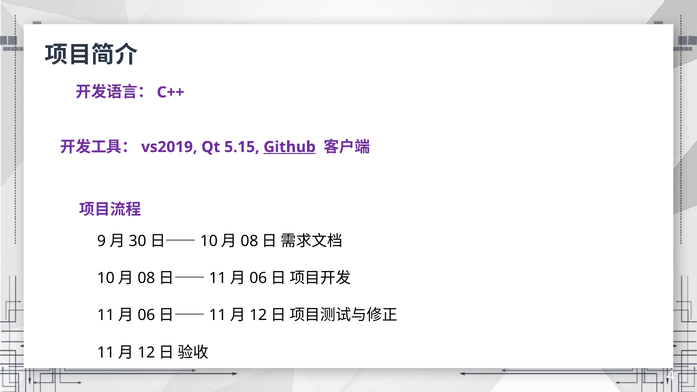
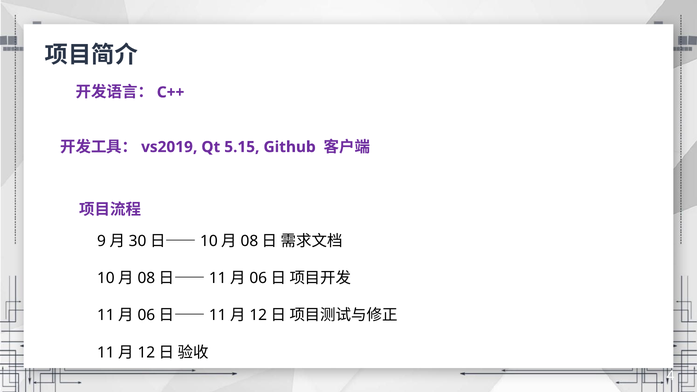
Github underline: present -> none
